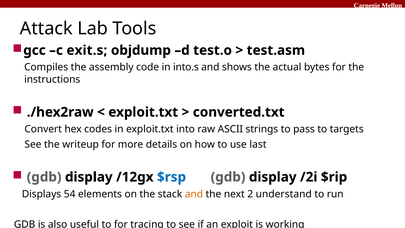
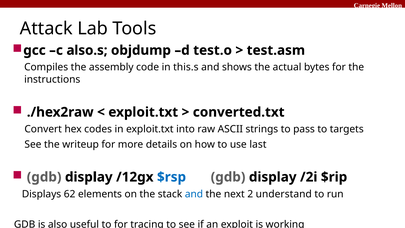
exit.s: exit.s -> also.s
into.s: into.s -> this.s
54: 54 -> 62
and at (194, 194) colour: orange -> blue
